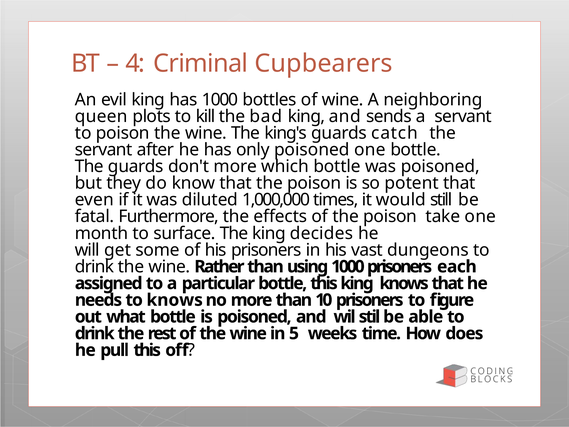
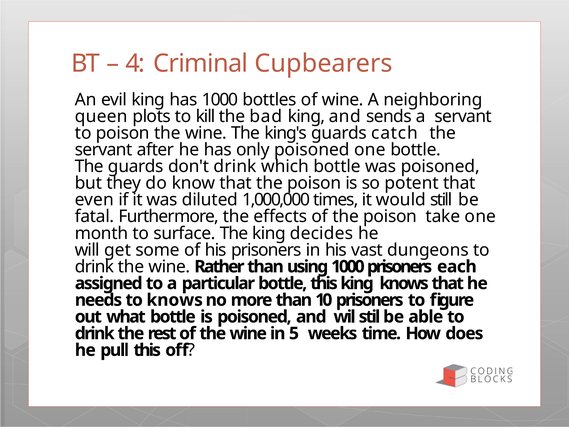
don't more: more -> drink
